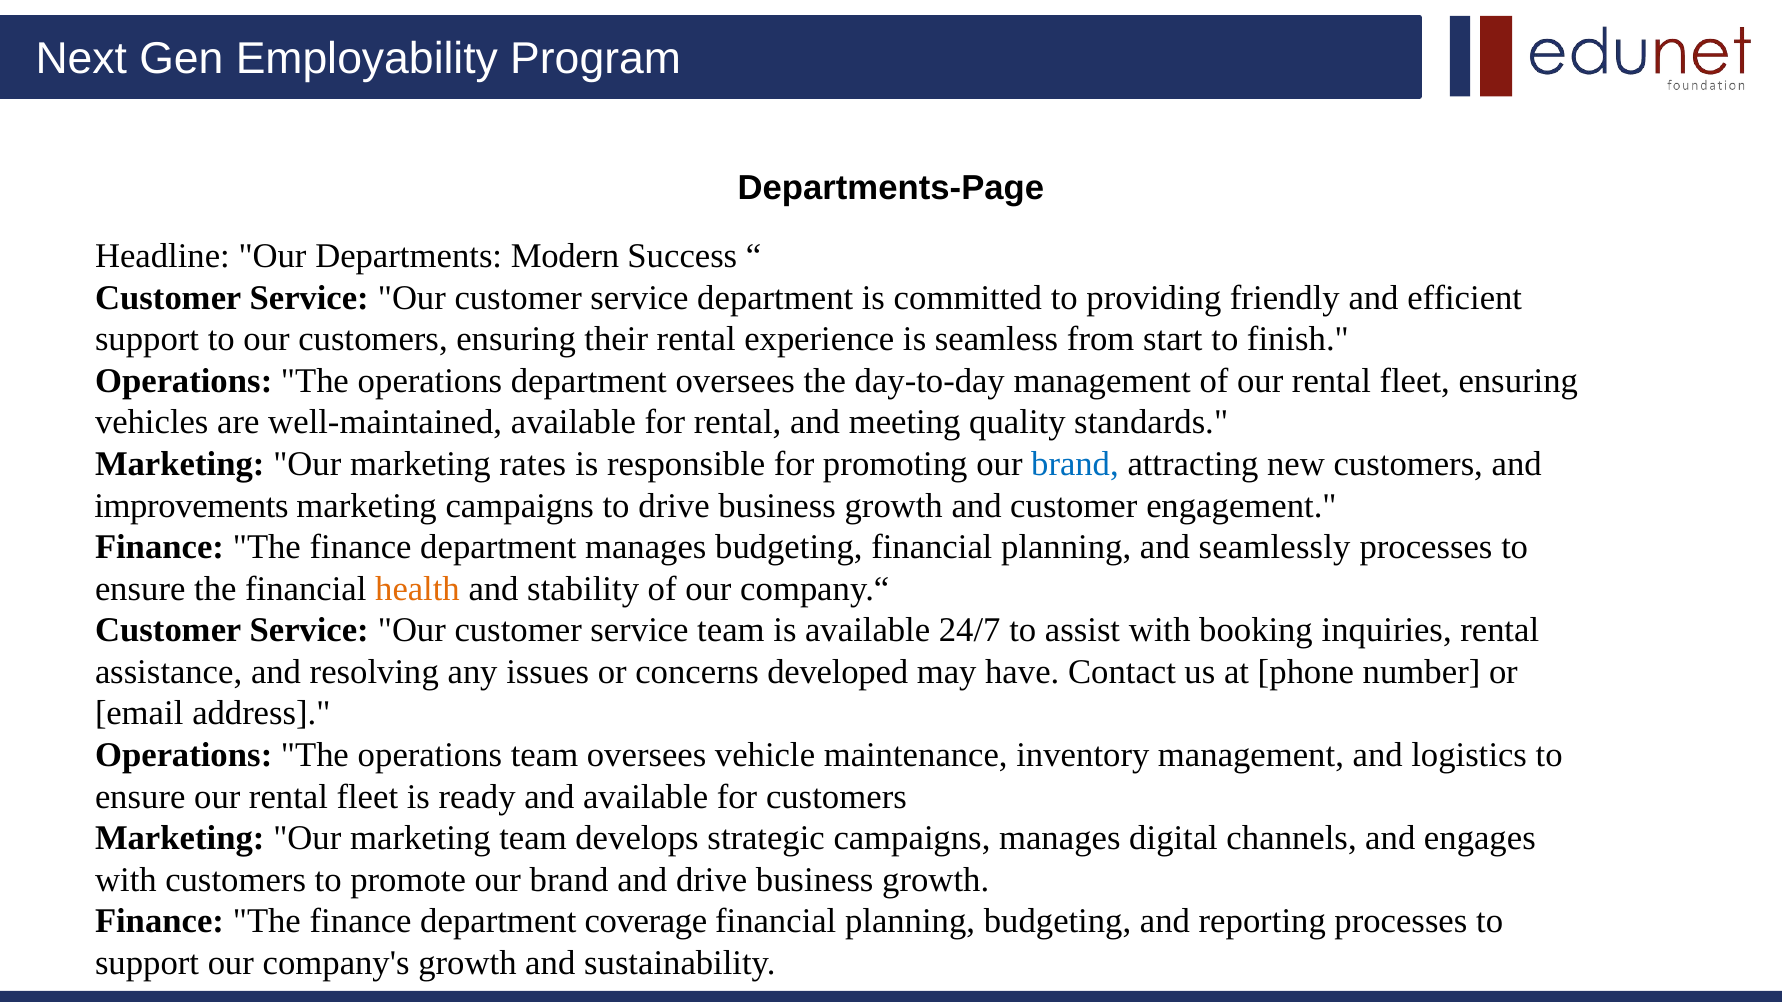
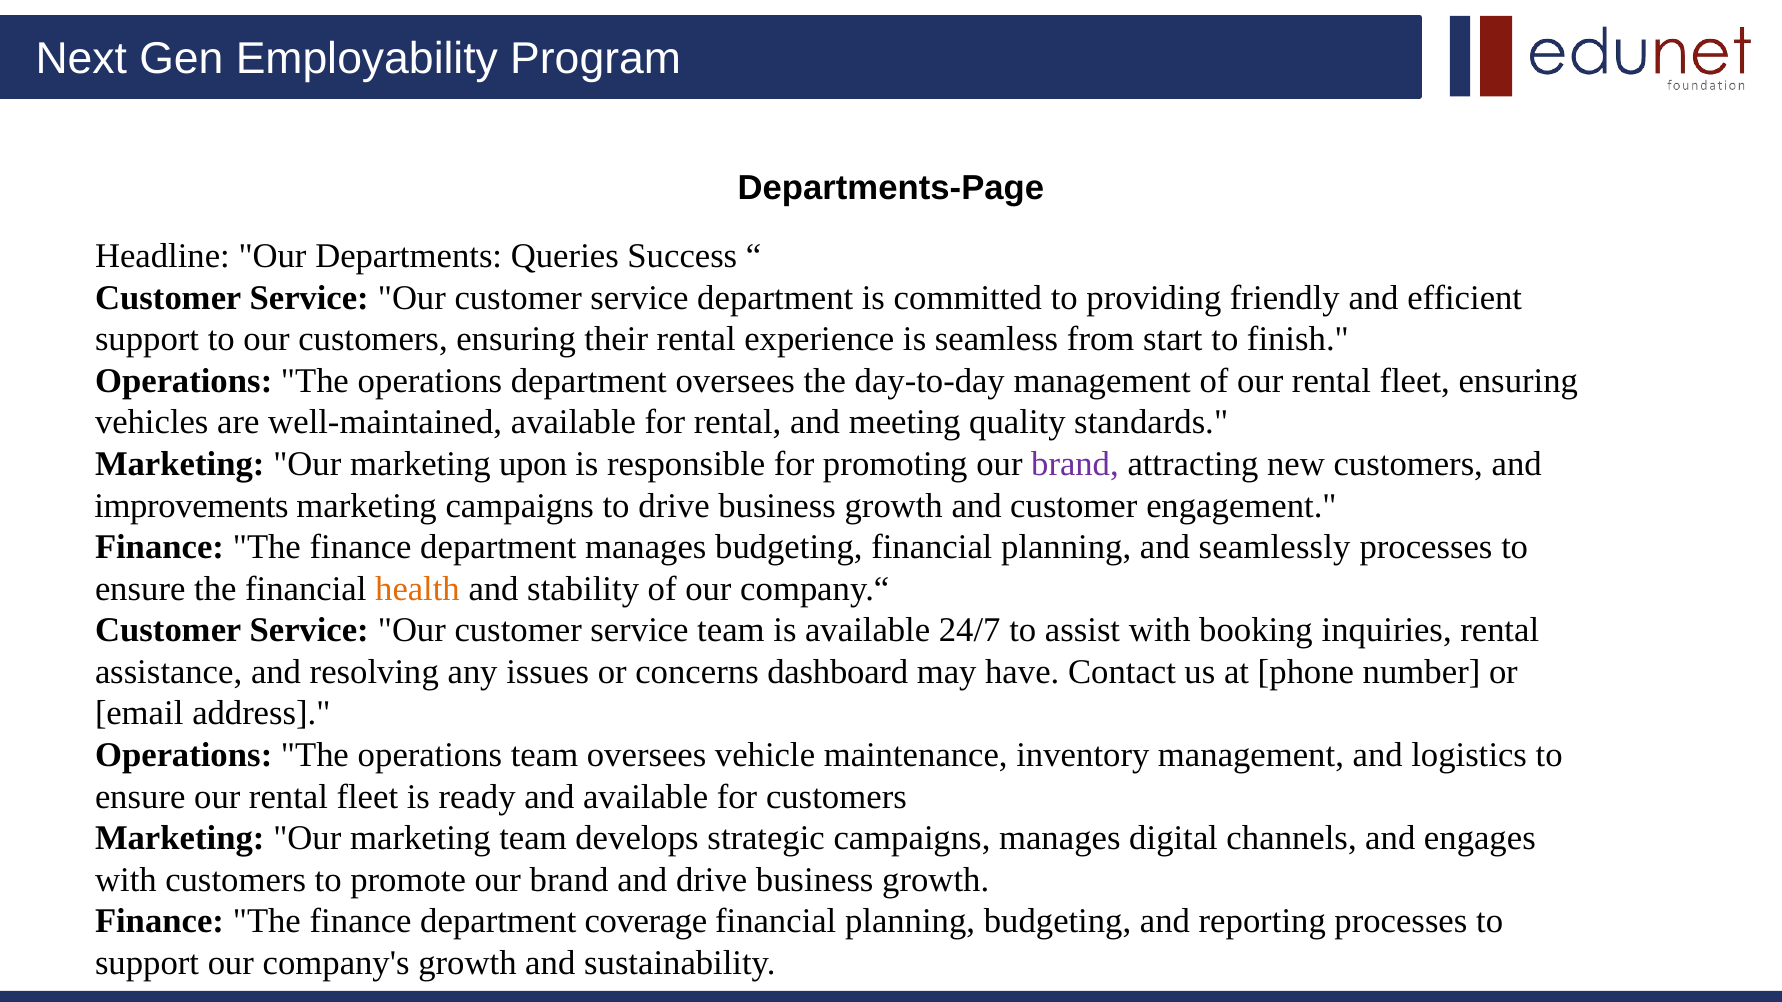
Modern: Modern -> Queries
rates: rates -> upon
brand at (1075, 464) colour: blue -> purple
developed: developed -> dashboard
